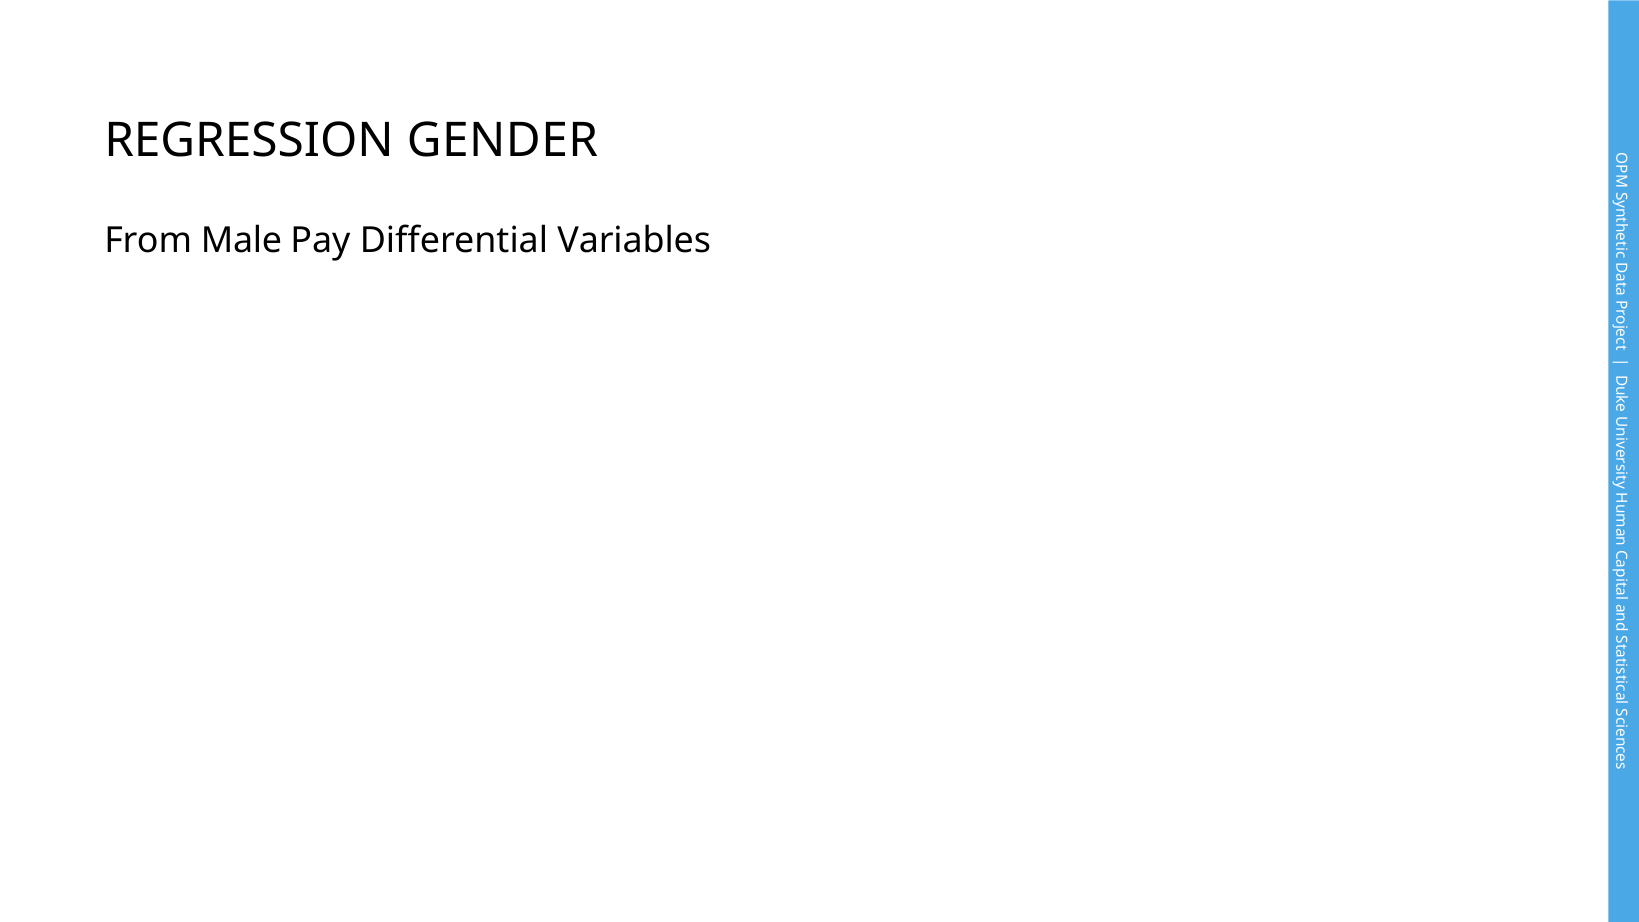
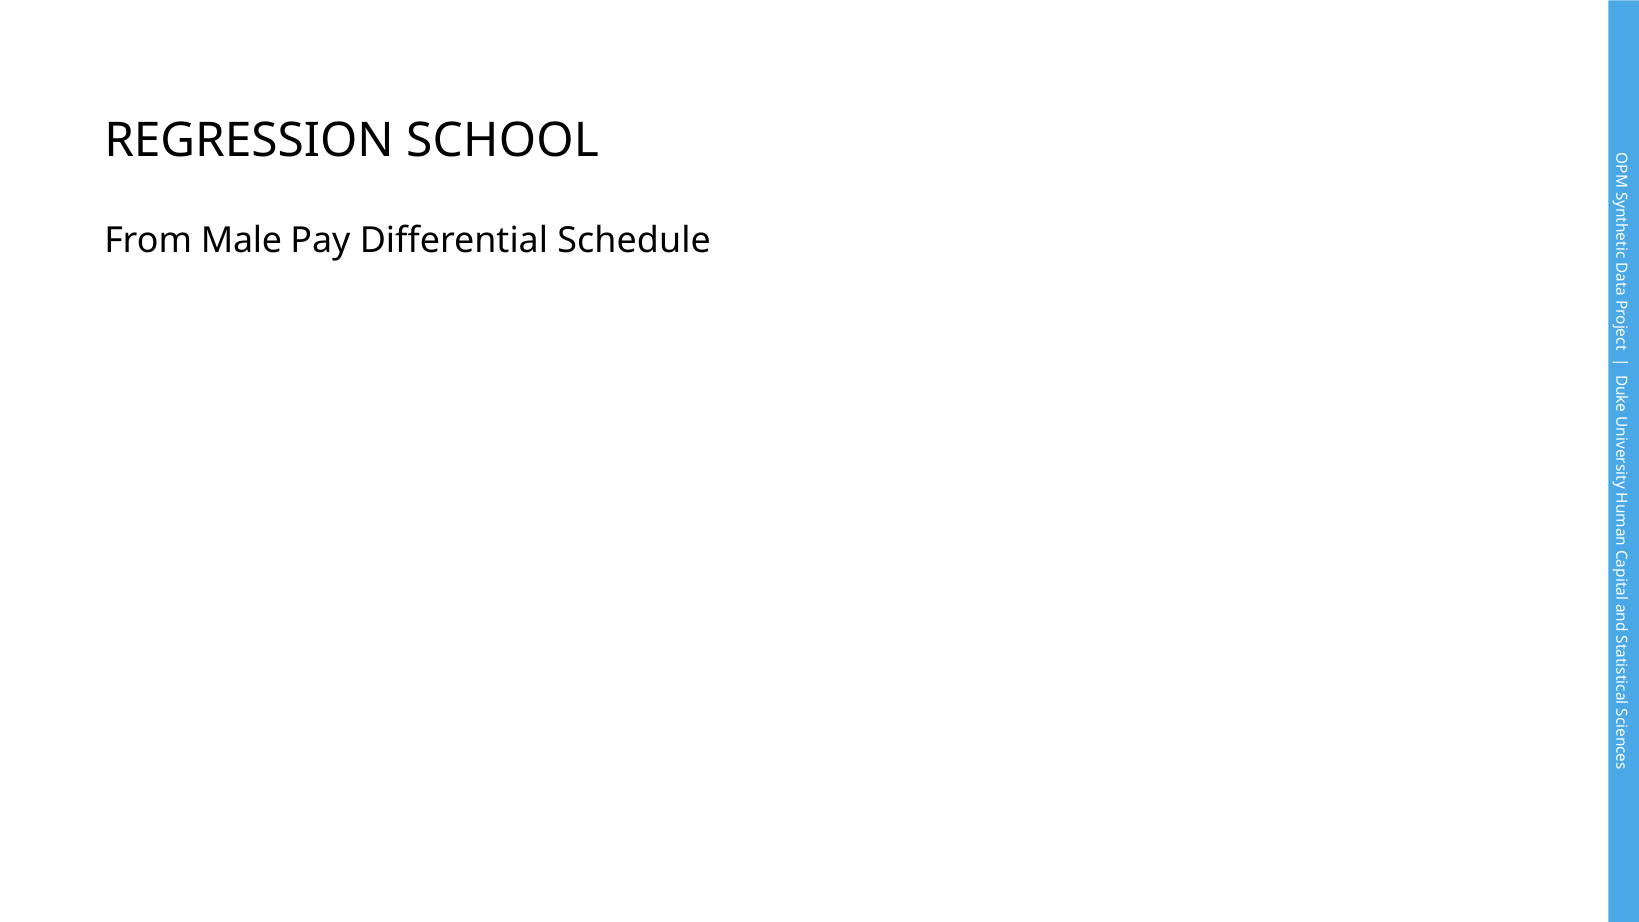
GENDER: GENDER -> SCHOOL
Variables: Variables -> Schedule
